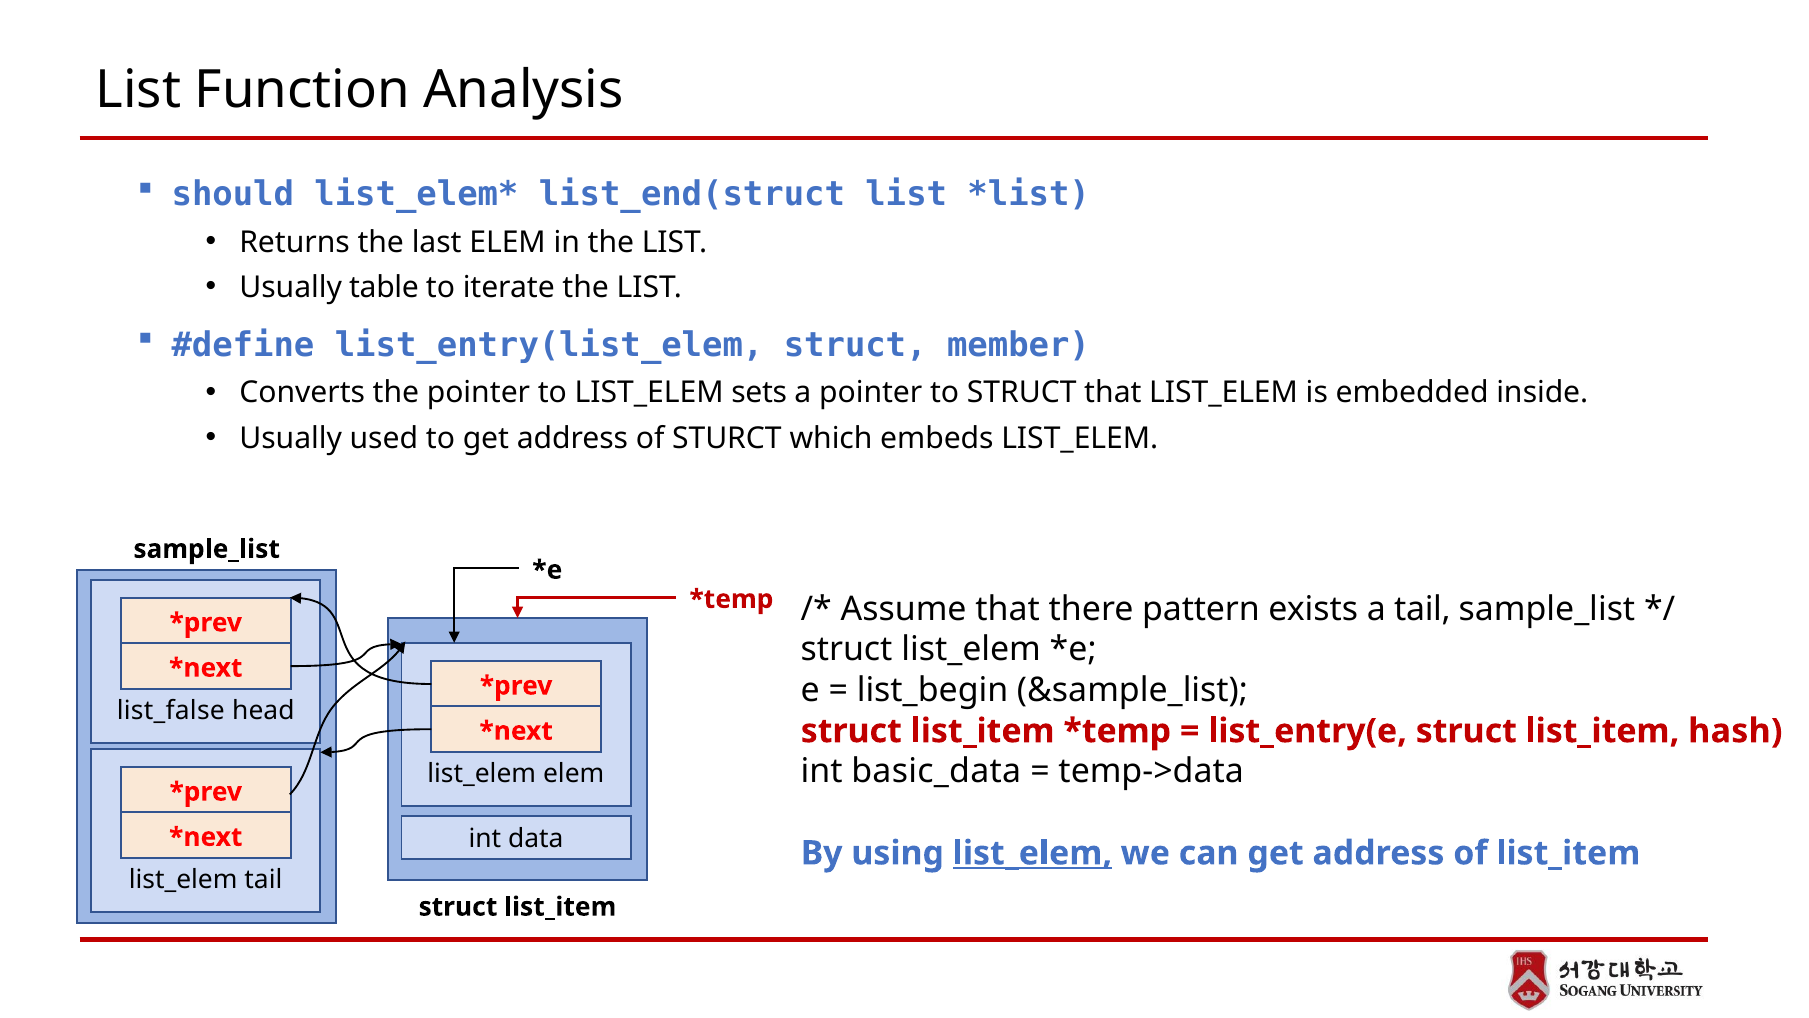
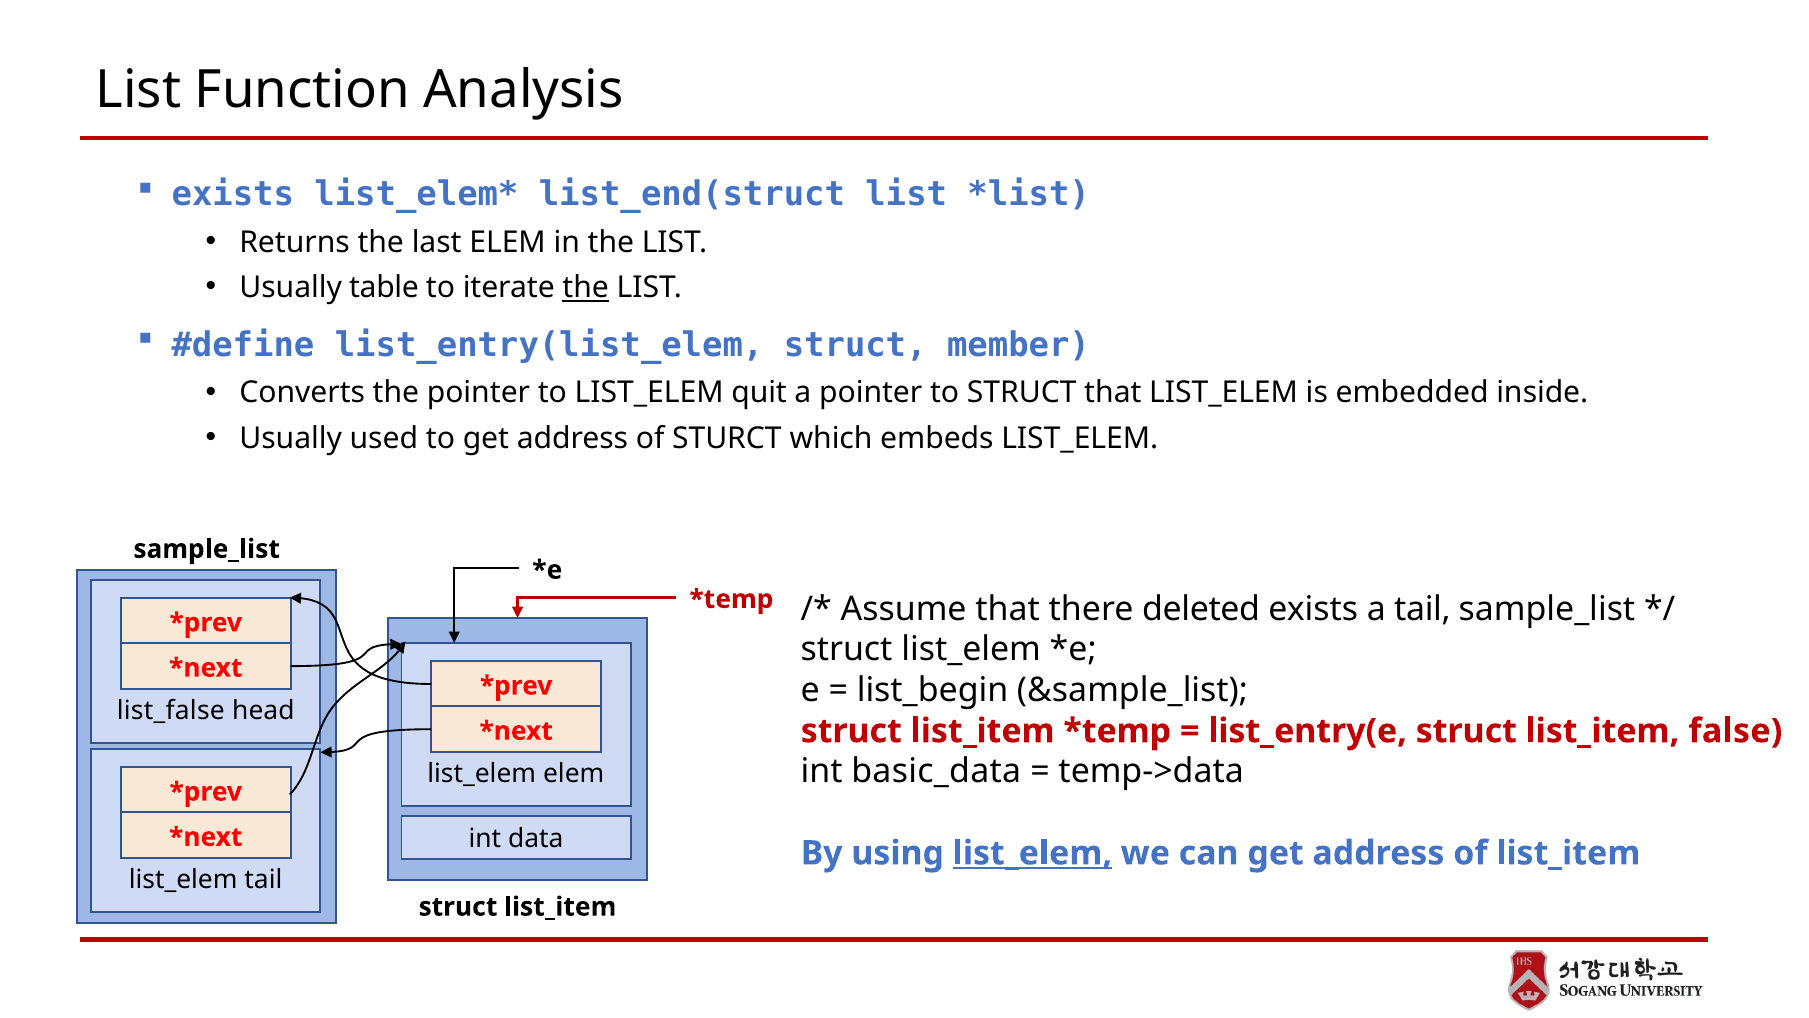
should at (233, 194): should -> exists
the at (586, 288) underline: none -> present
sets: sets -> quit
pattern: pattern -> deleted
hash: hash -> false
